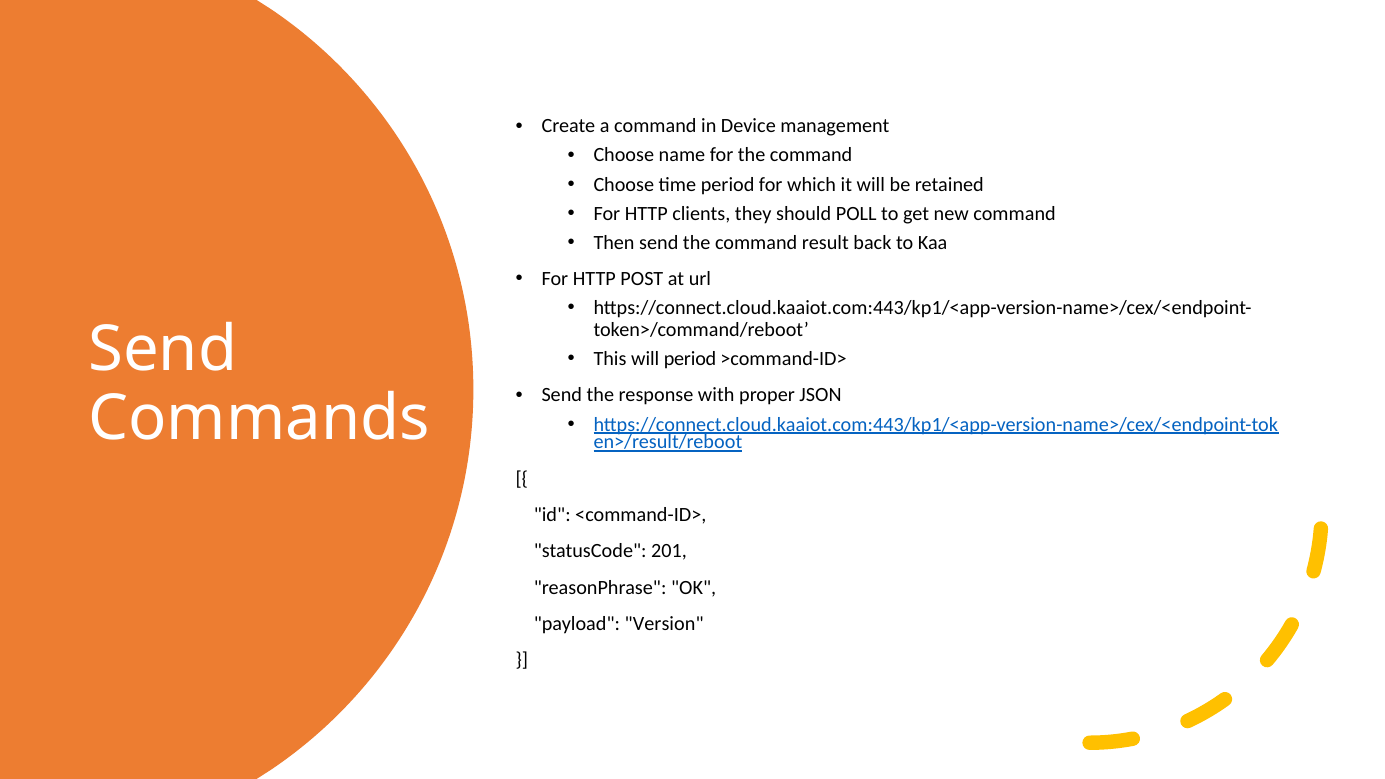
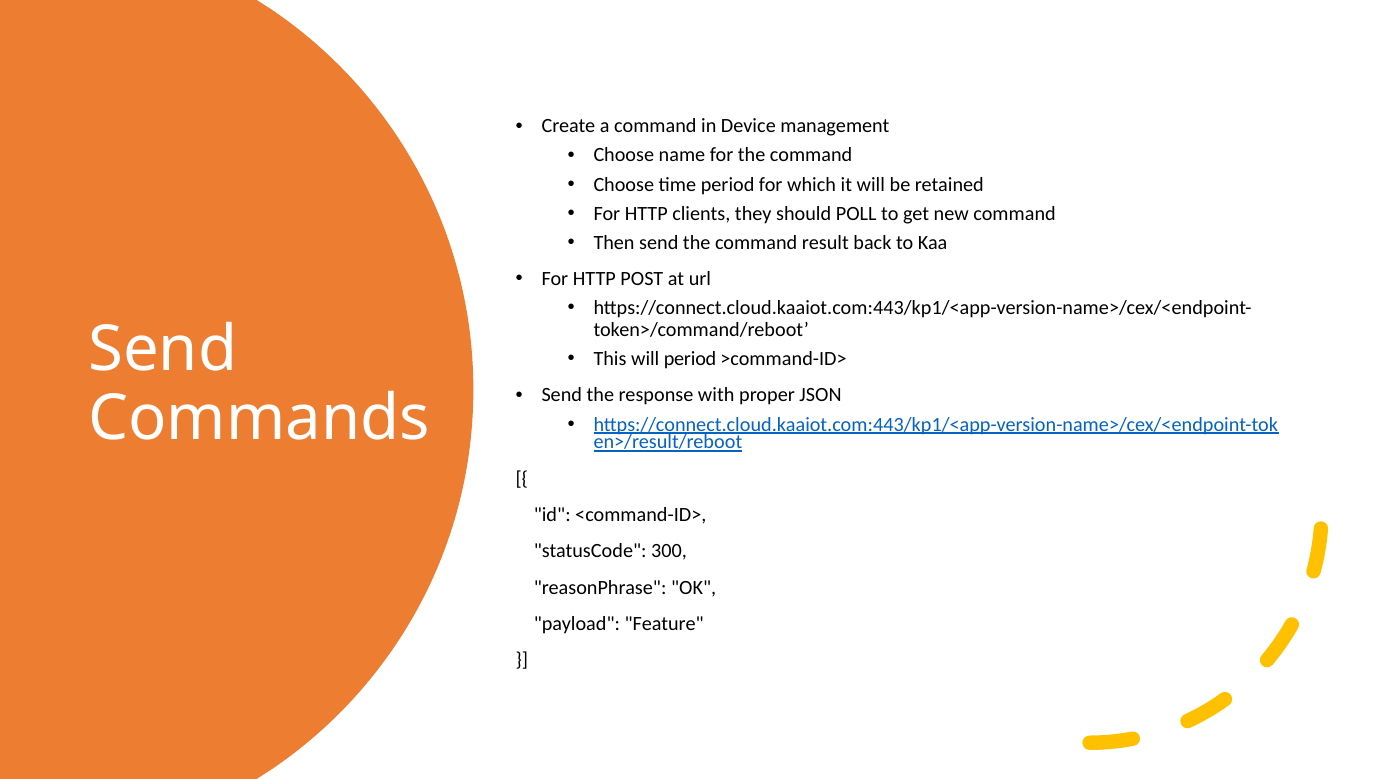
201: 201 -> 300
Version: Version -> Feature
